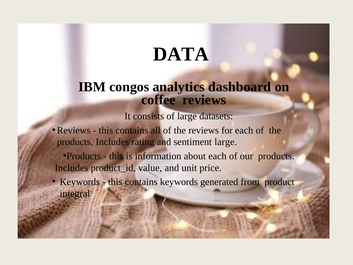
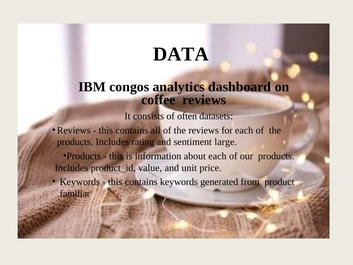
of large: large -> often
integral: integral -> familiar
